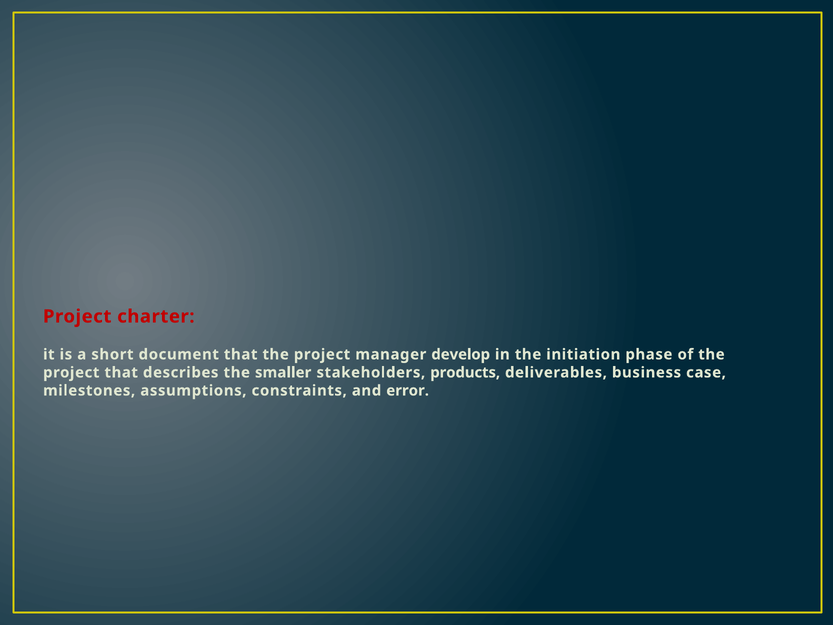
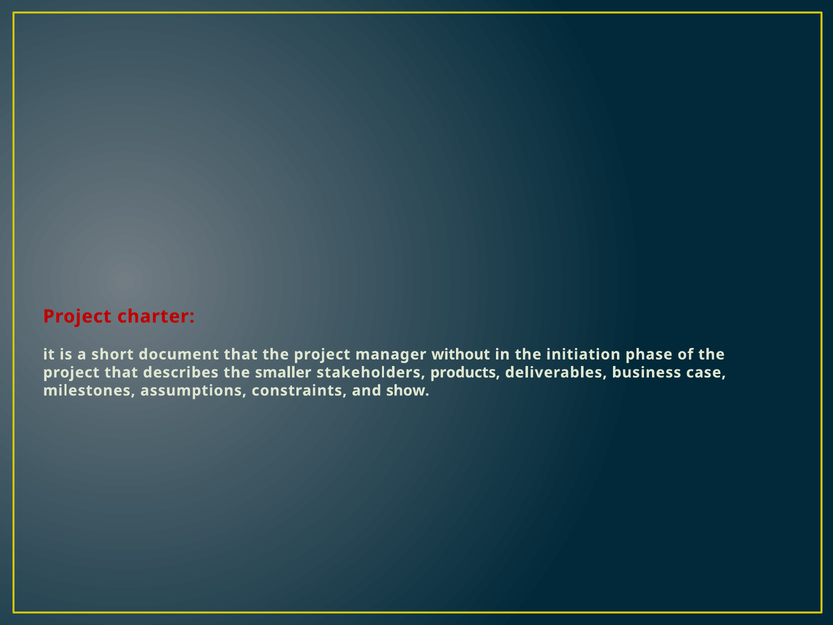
develop: develop -> without
error: error -> show
